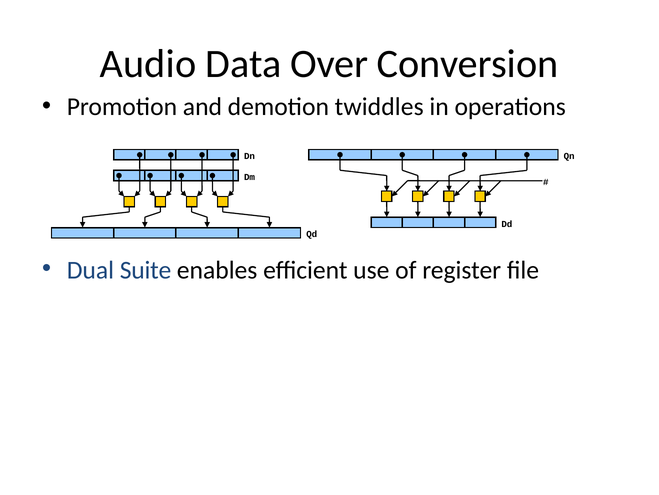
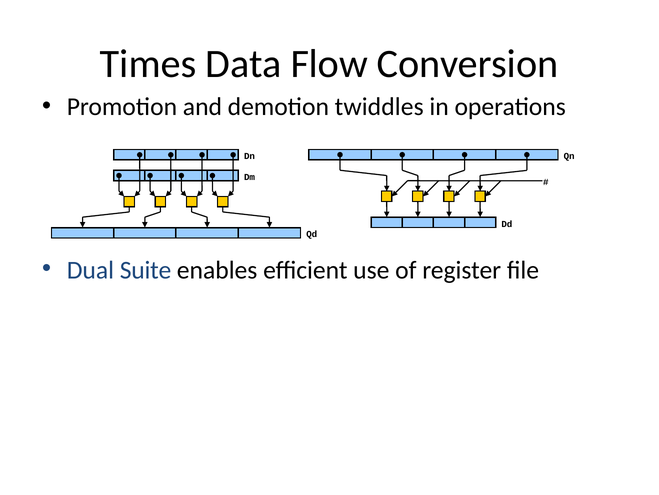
Audio: Audio -> Times
Over: Over -> Flow
